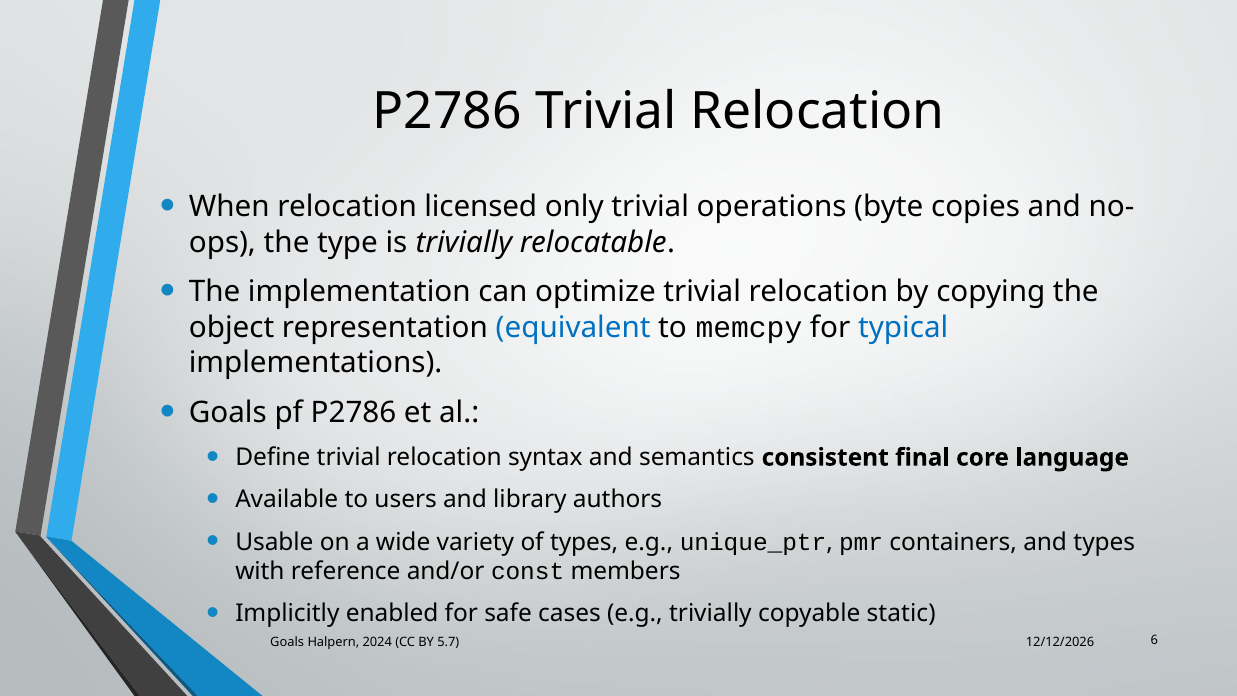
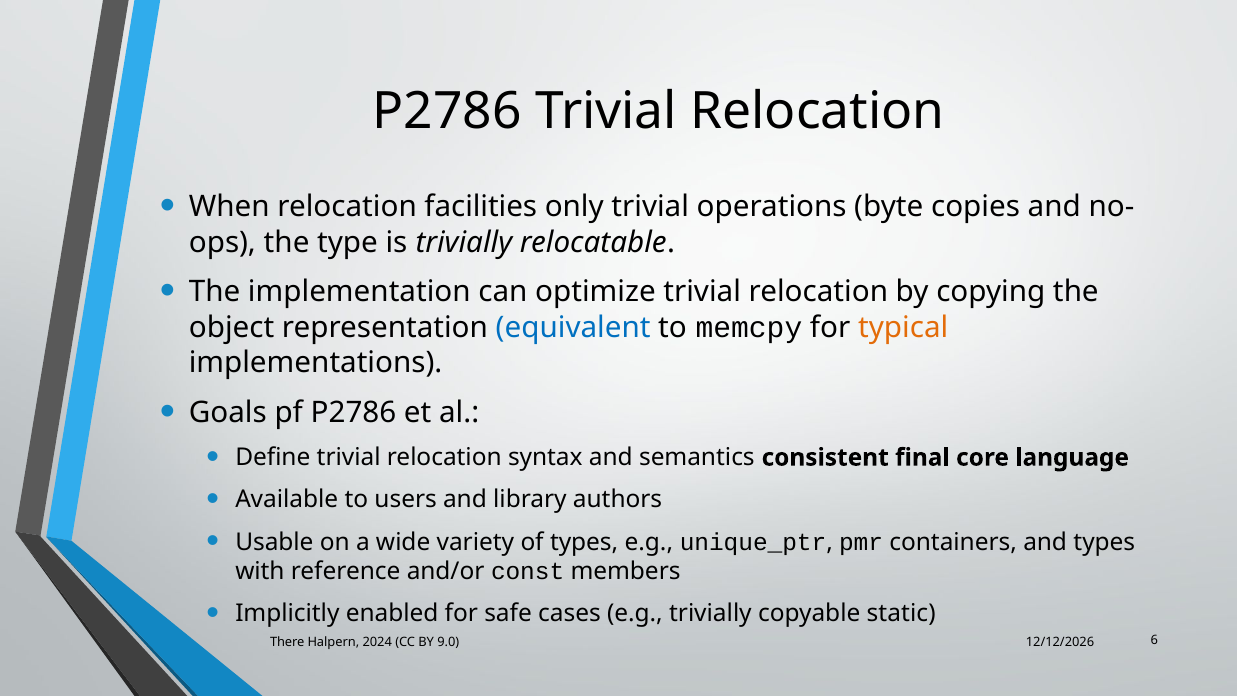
licensed: licensed -> facilities
typical colour: blue -> orange
Goals at (287, 642): Goals -> There
5.7: 5.7 -> 9.0
